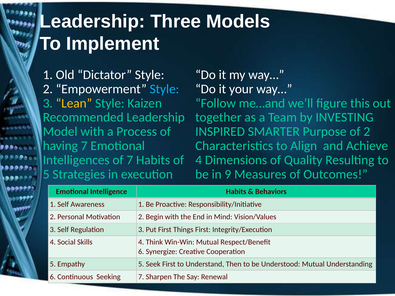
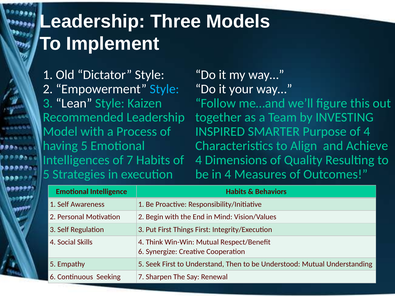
Lean colour: yellow -> white
of 2: 2 -> 4
having 7: 7 -> 5
in 9: 9 -> 4
